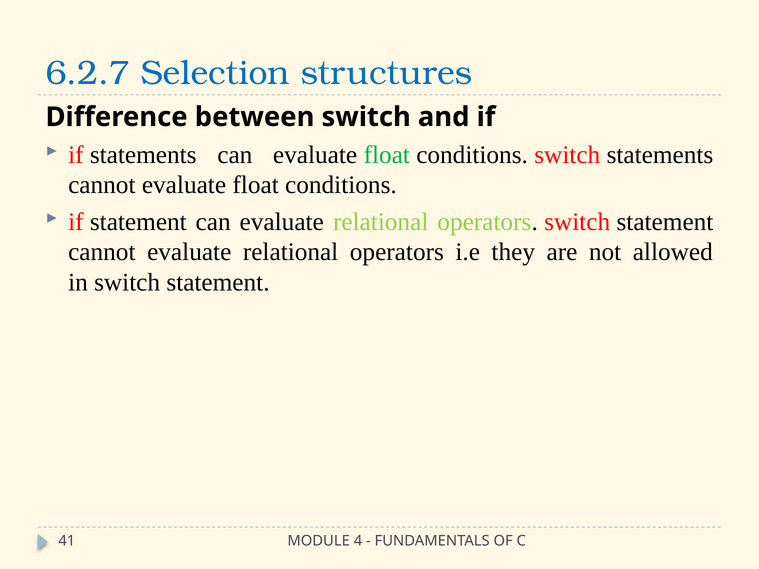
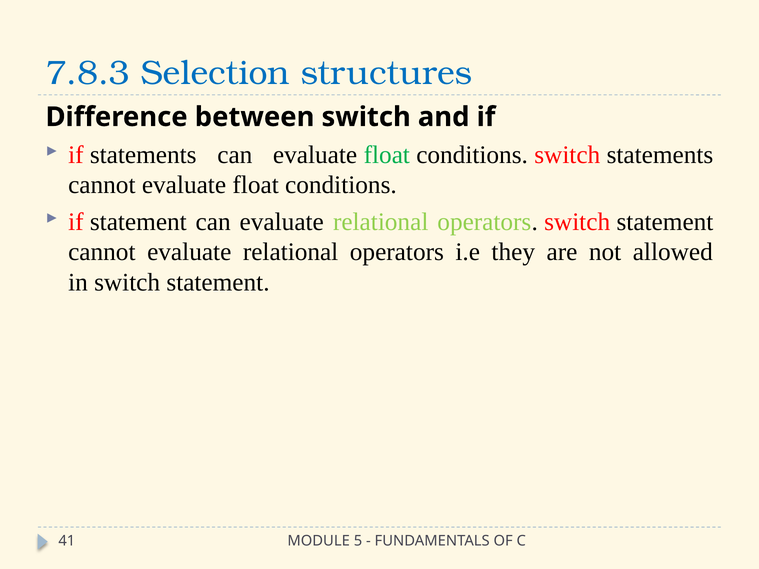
6.2.7: 6.2.7 -> 7.8.3
4: 4 -> 5
